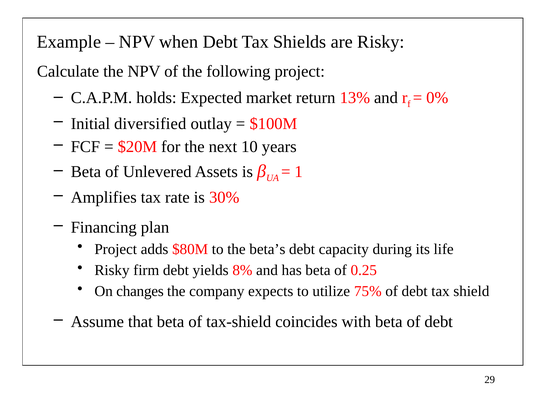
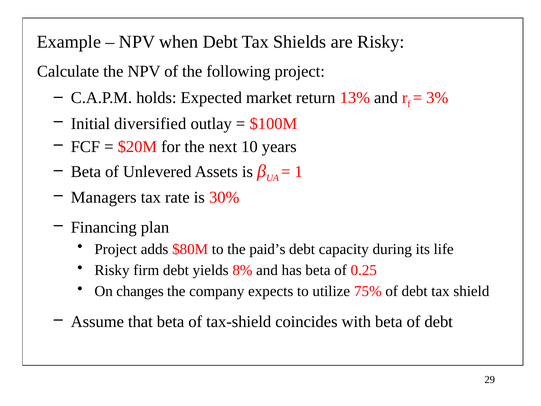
0%: 0% -> 3%
Amplifies: Amplifies -> Managers
beta’s: beta’s -> paid’s
